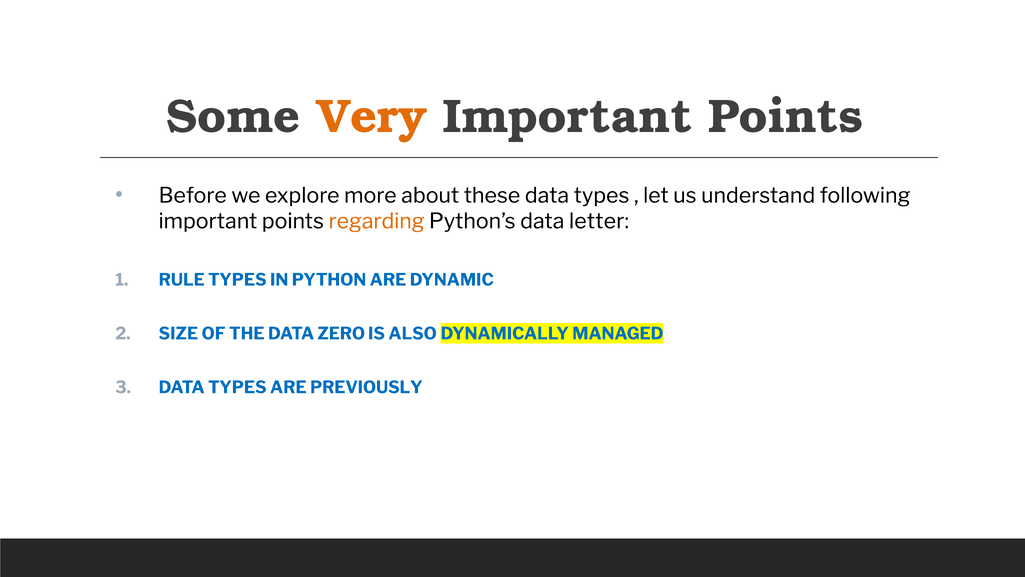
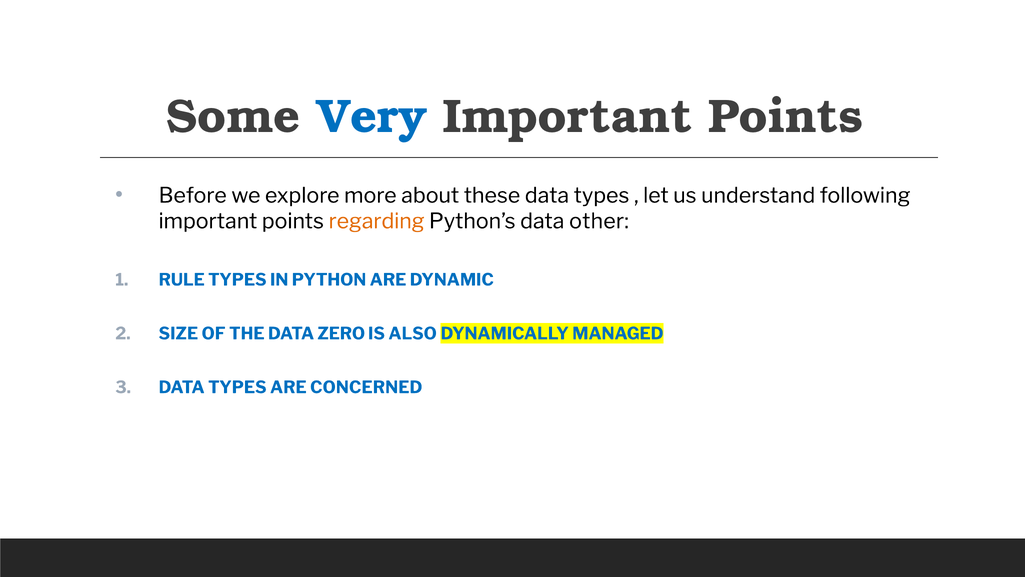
Very colour: orange -> blue
letter: letter -> other
PREVIOUSLY: PREVIOUSLY -> CONCERNED
